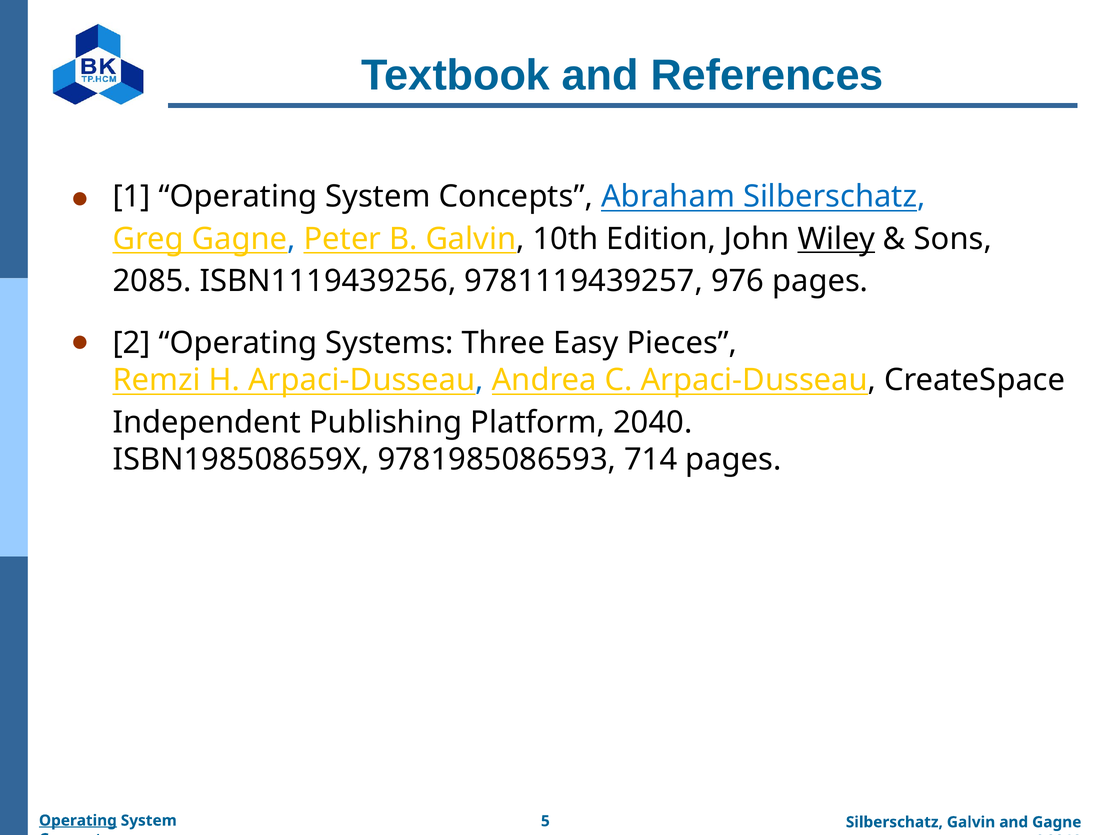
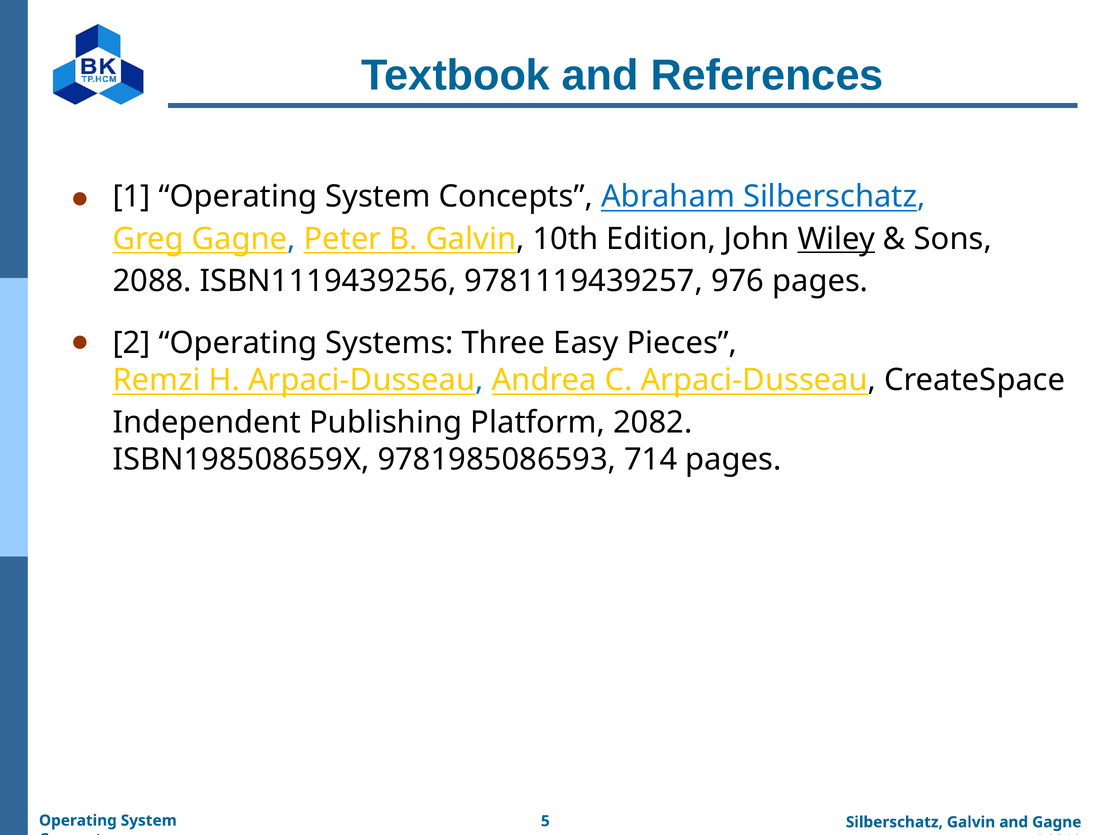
2085: 2085 -> 2088
2040: 2040 -> 2082
Operating at (78, 820) underline: present -> none
